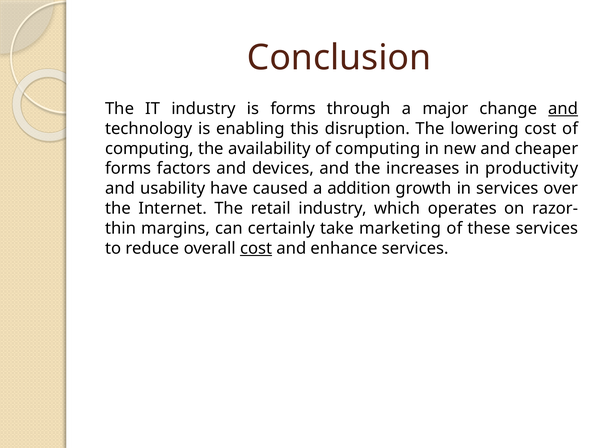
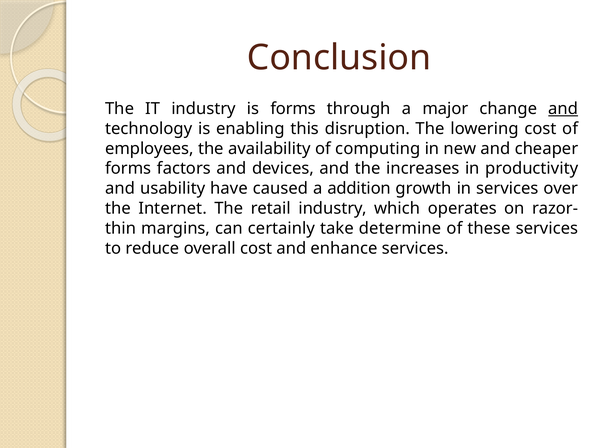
computing at (149, 149): computing -> employees
marketing: marketing -> determine
cost at (256, 249) underline: present -> none
